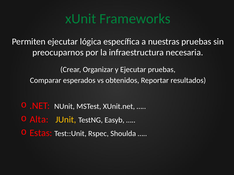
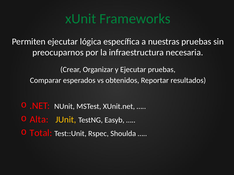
Estas: Estas -> Total
